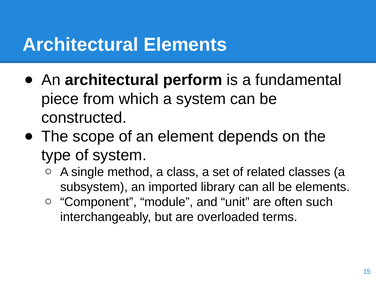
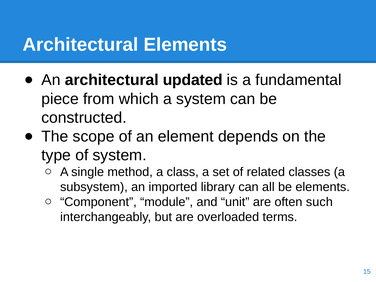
perform: perform -> updated
